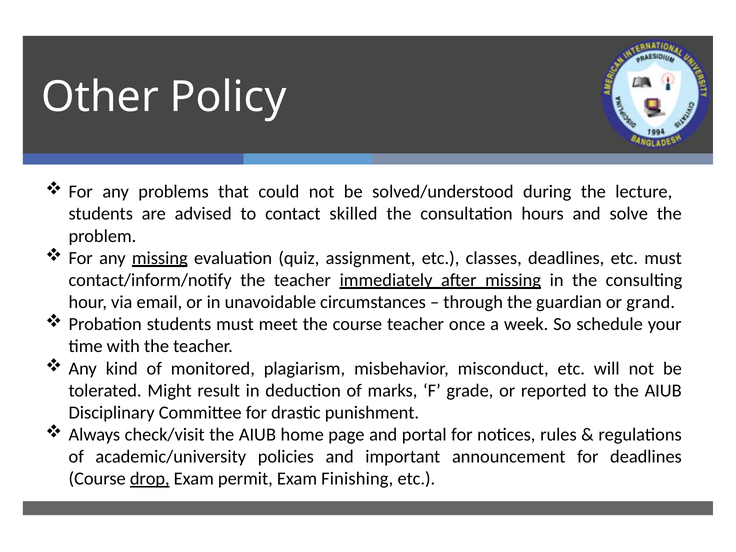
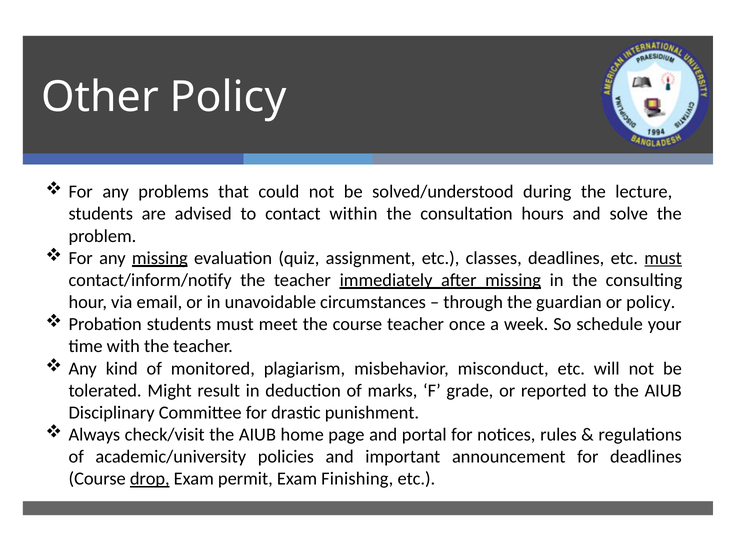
skilled: skilled -> within
must at (663, 258) underline: none -> present
or grand: grand -> policy
